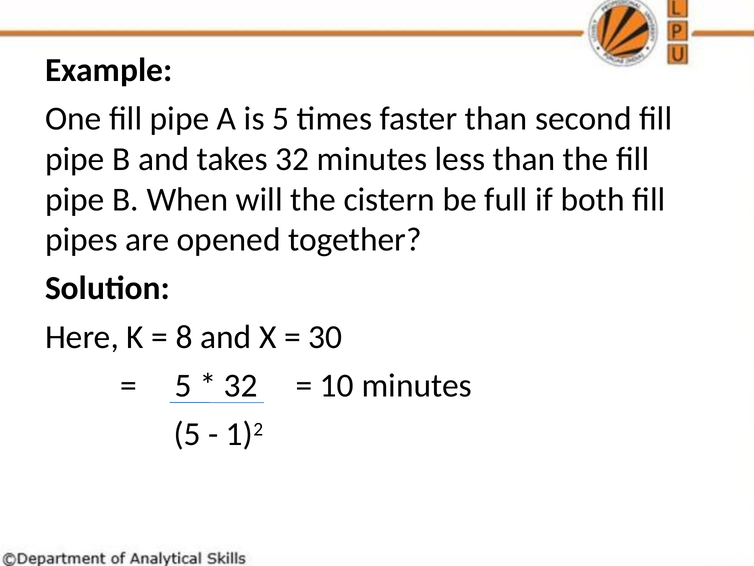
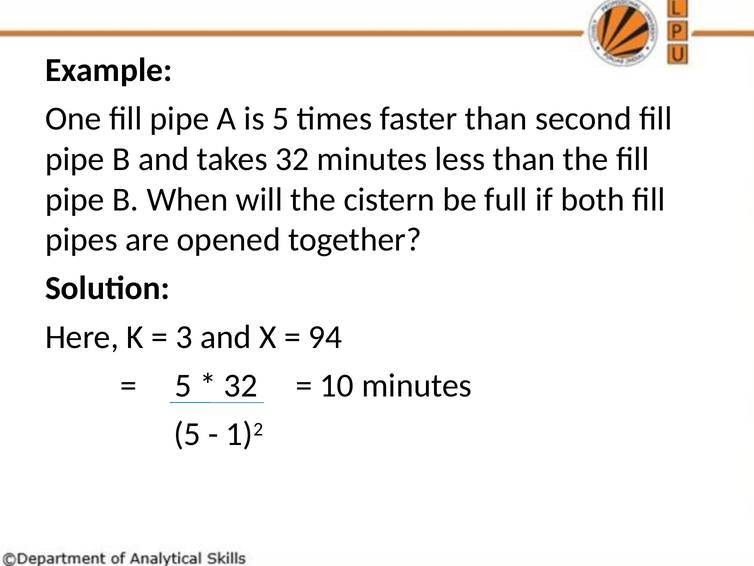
8: 8 -> 3
30: 30 -> 94
